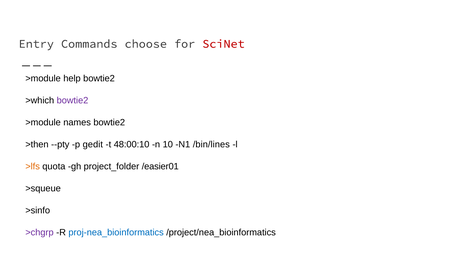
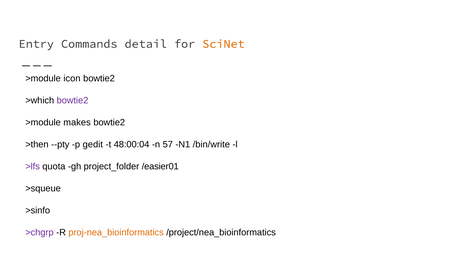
choose: choose -> detail
SciNet colour: red -> orange
help: help -> icon
names: names -> makes
48:00:10: 48:00:10 -> 48:00:04
10: 10 -> 57
/bin/lines: /bin/lines -> /bin/write
>lfs colour: orange -> purple
proj-nea_bioinformatics colour: blue -> orange
